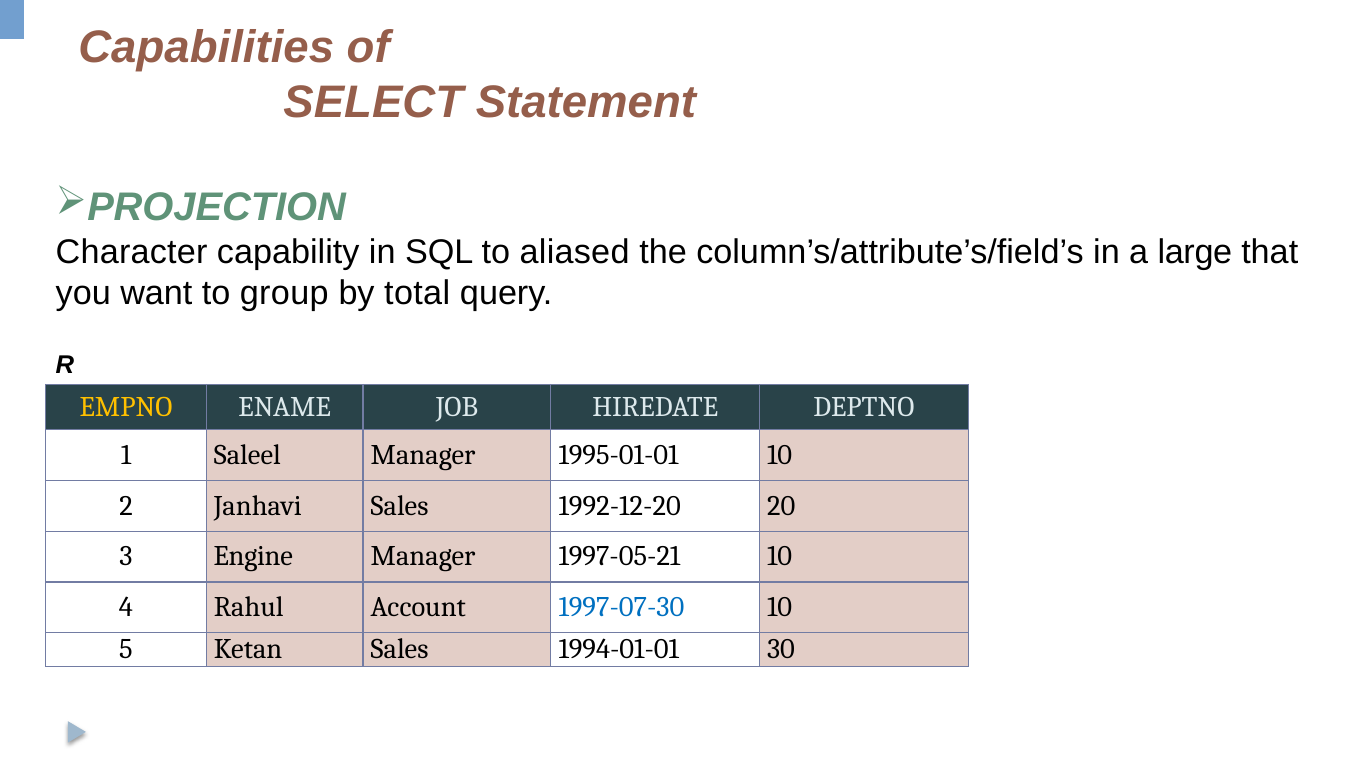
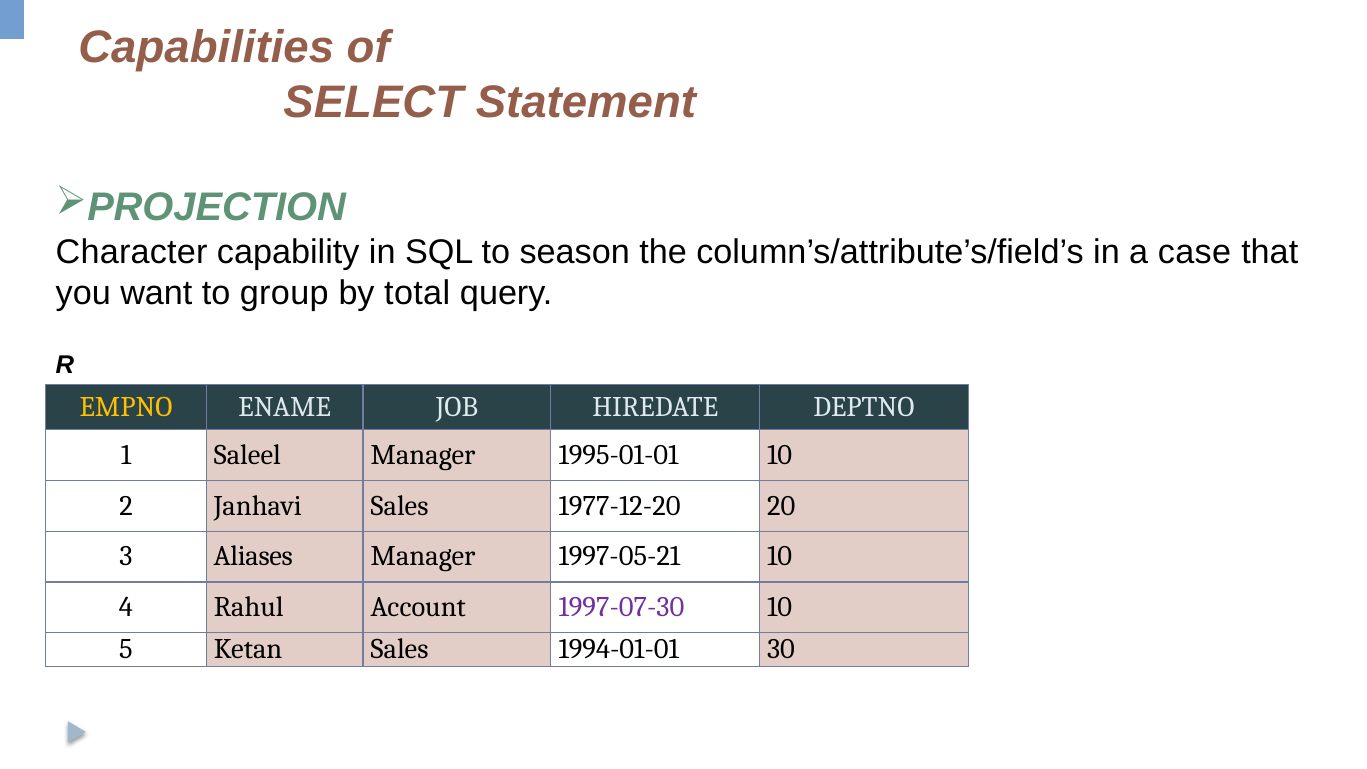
aliased: aliased -> season
large: large -> case
1992-12-20: 1992-12-20 -> 1977-12-20
Engine: Engine -> Aliases
1997-07-30 colour: blue -> purple
